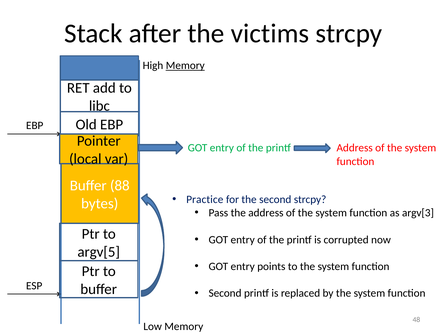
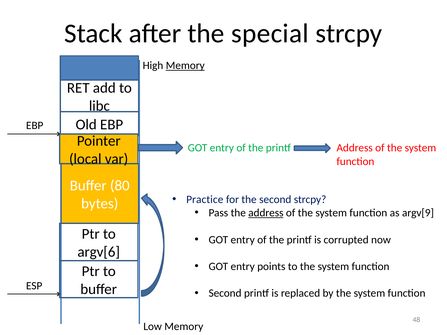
victims: victims -> special
88: 88 -> 80
address at (266, 213) underline: none -> present
argv[3: argv[3 -> argv[9
argv[5: argv[5 -> argv[6
